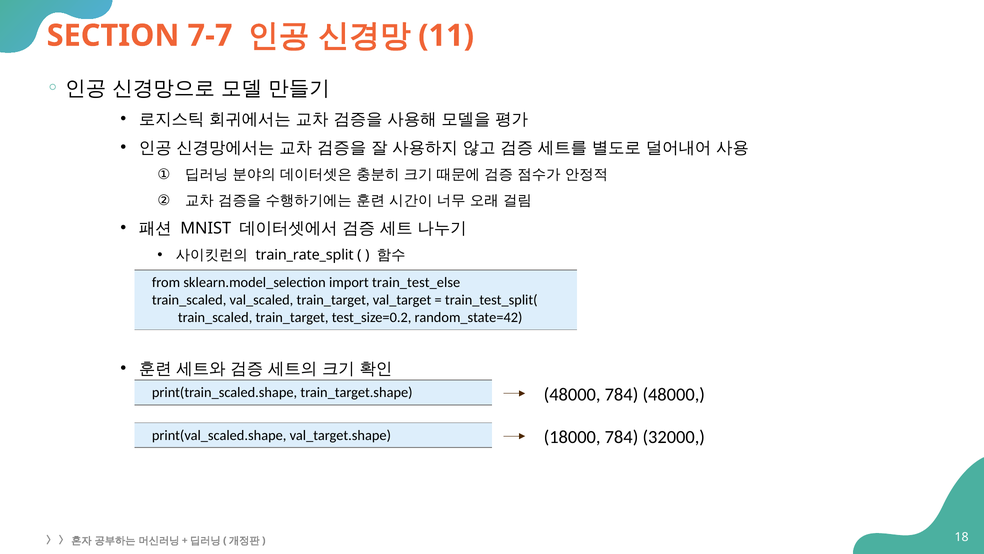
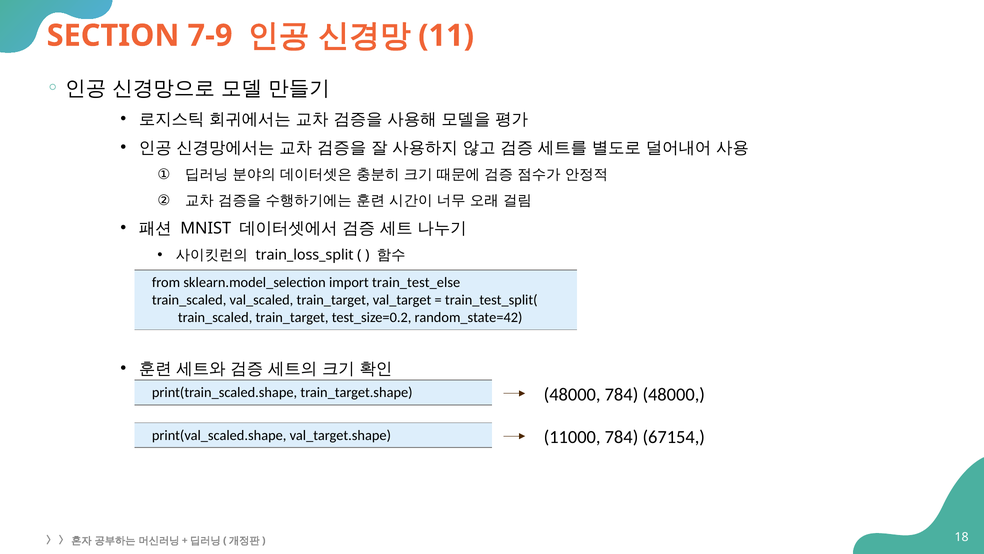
7-7: 7-7 -> 7-9
train_rate_split: train_rate_split -> train_loss_split
18000: 18000 -> 11000
32000: 32000 -> 67154
